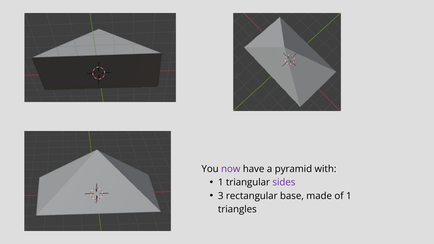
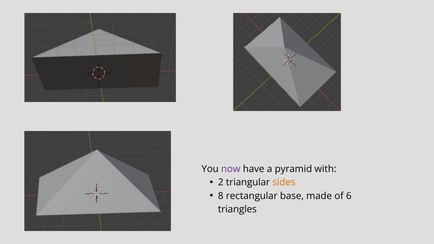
1 at (221, 183): 1 -> 2
sides colour: purple -> orange
3: 3 -> 8
of 1: 1 -> 6
